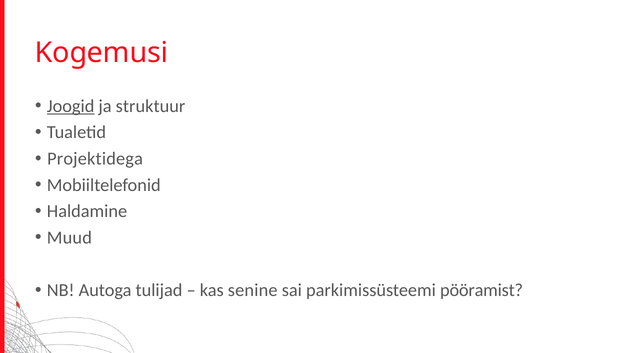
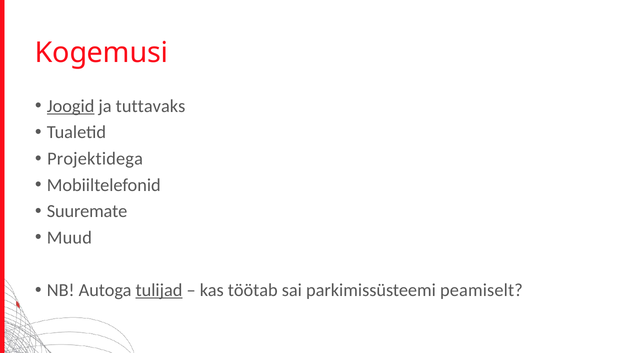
struktuur: struktuur -> tuttavaks
Haldamine: Haldamine -> Suuremate
tulijad underline: none -> present
senine: senine -> töötab
pööramist: pööramist -> peamiselt
